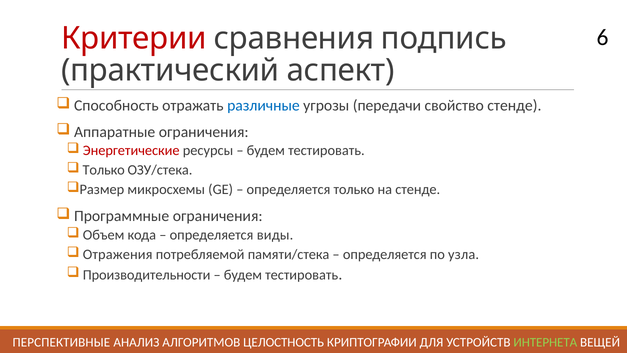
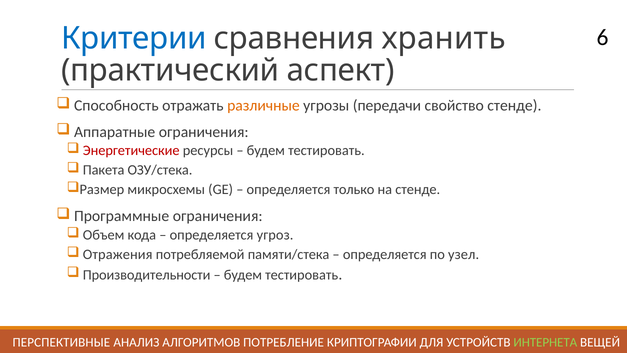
Критерии colour: red -> blue
подпись: подпись -> хранить
различные colour: blue -> orange
Только at (104, 170): Только -> Пакета
виды: виды -> угроз
узла: узла -> узел
ЦЕЛОСТНОСТЬ: ЦЕЛОСТНОСТЬ -> ПОТРЕБЛЕНИЕ
